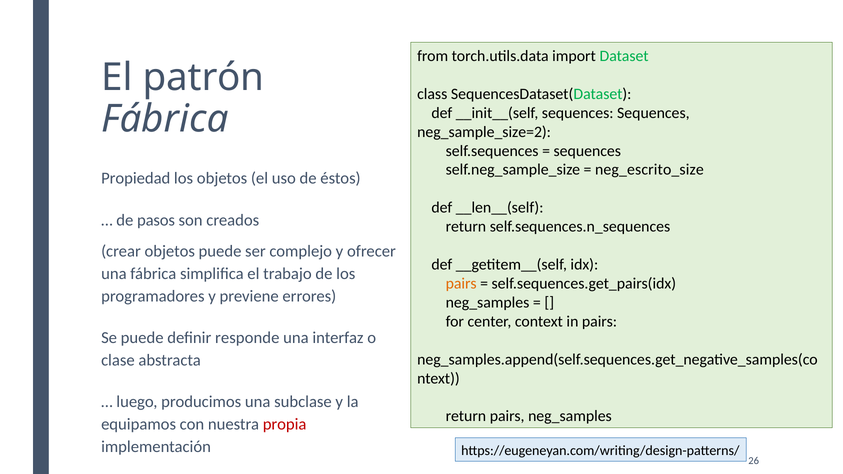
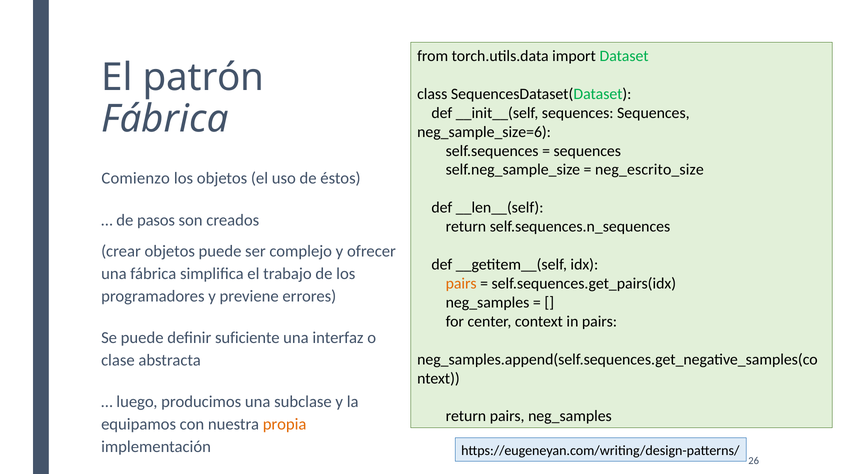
neg_sample_size=2: neg_sample_size=2 -> neg_sample_size=6
Propiedad: Propiedad -> Comienzo
responde: responde -> suficiente
propia colour: red -> orange
